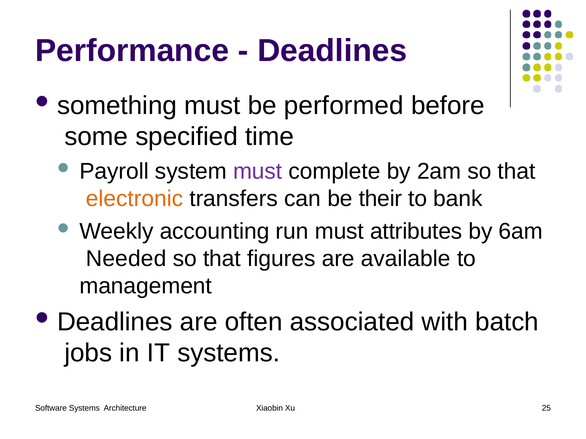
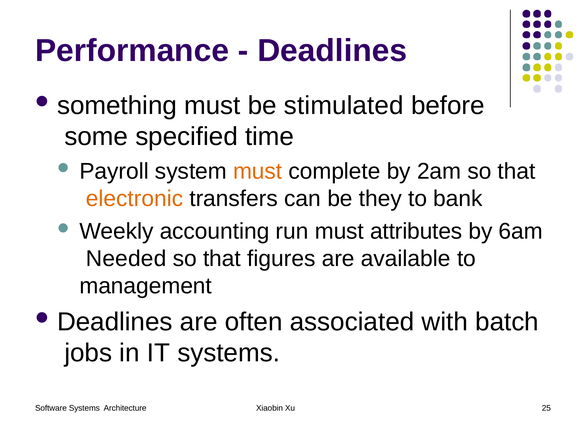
performed: performed -> stimulated
must at (258, 172) colour: purple -> orange
their: their -> they
